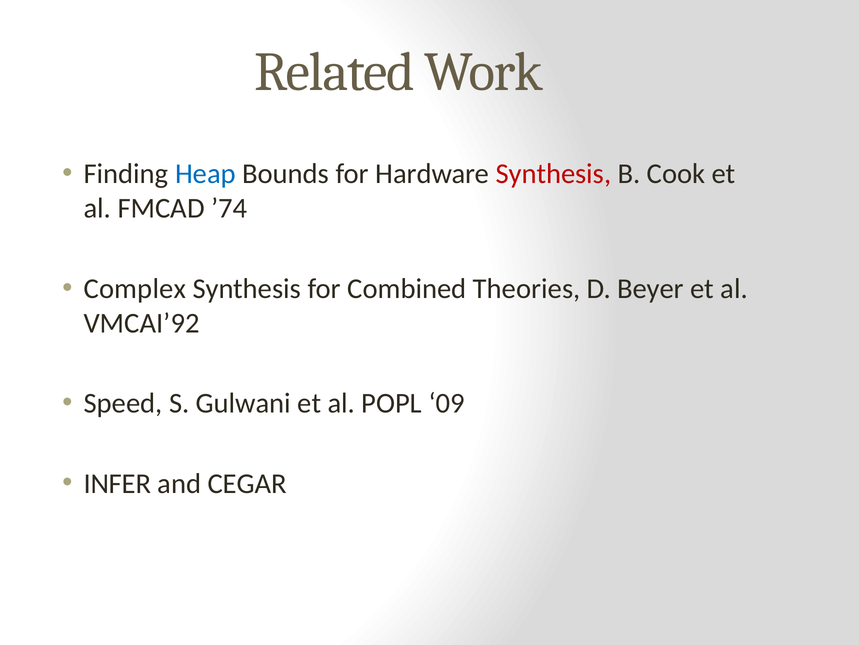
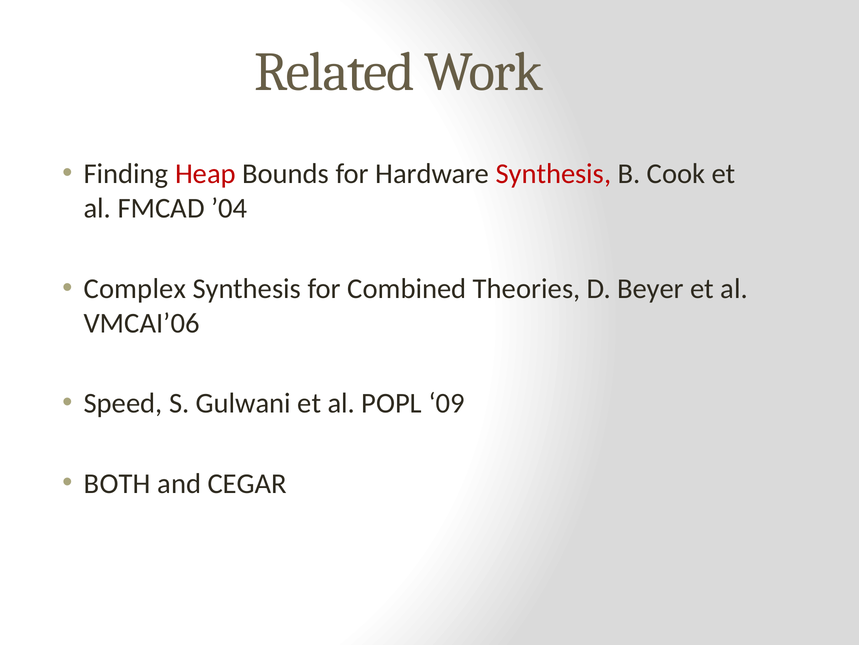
Heap colour: blue -> red
’74: ’74 -> ’04
VMCAI’92: VMCAI’92 -> VMCAI’06
INFER: INFER -> BOTH
